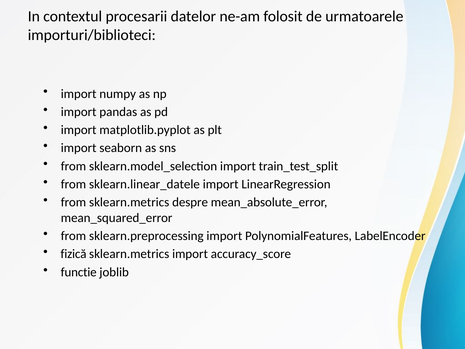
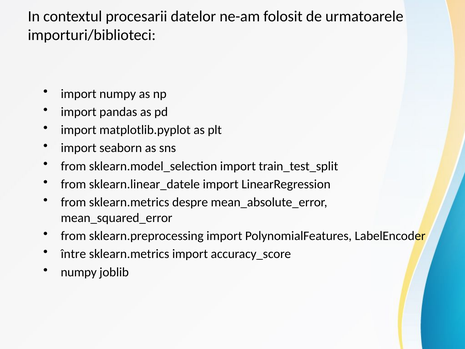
fizică: fizică -> între
functie at (79, 272): functie -> numpy
